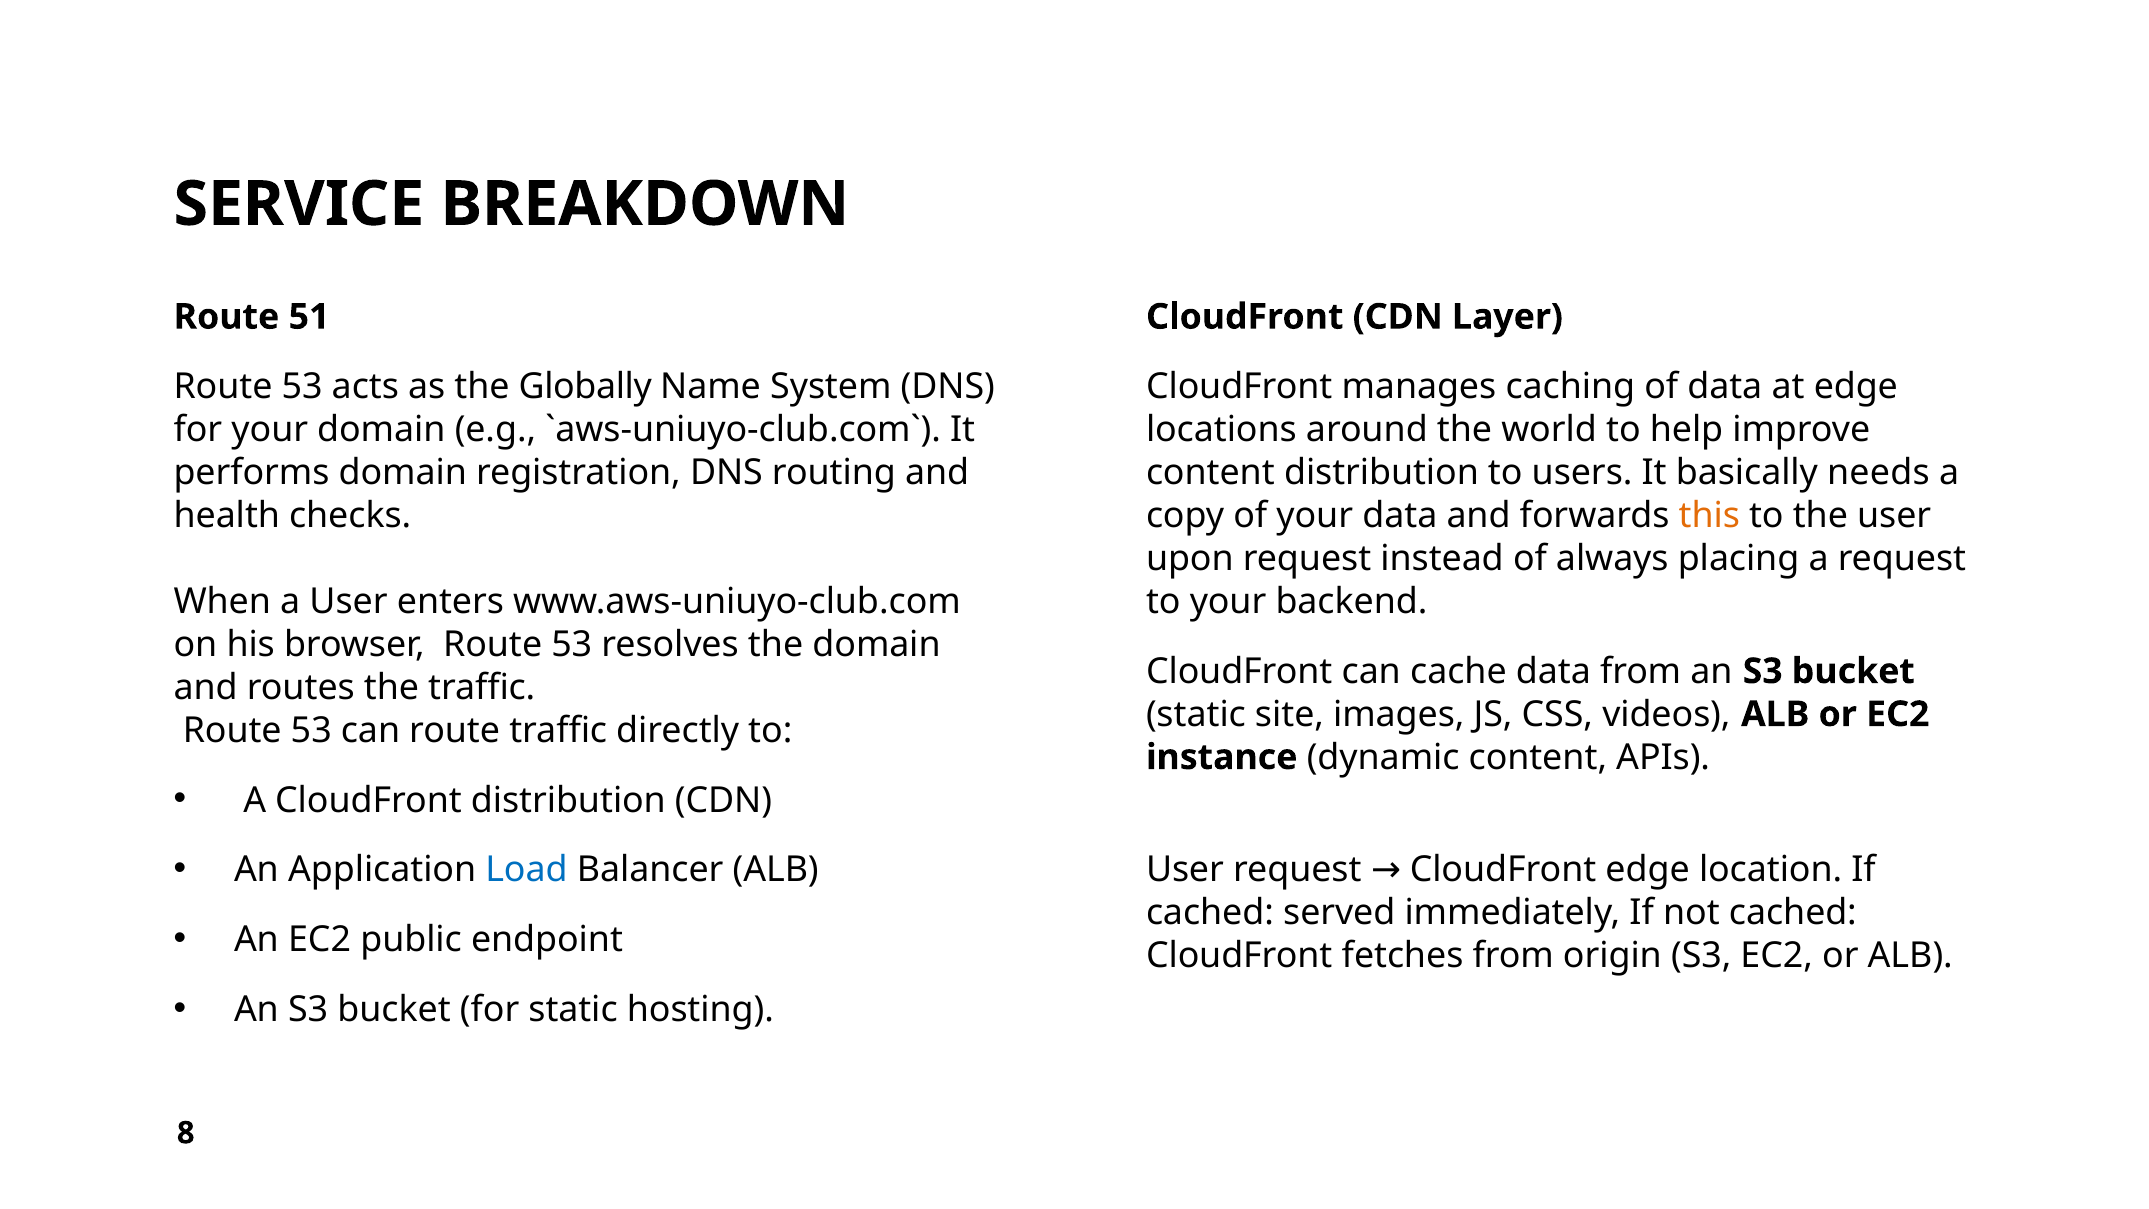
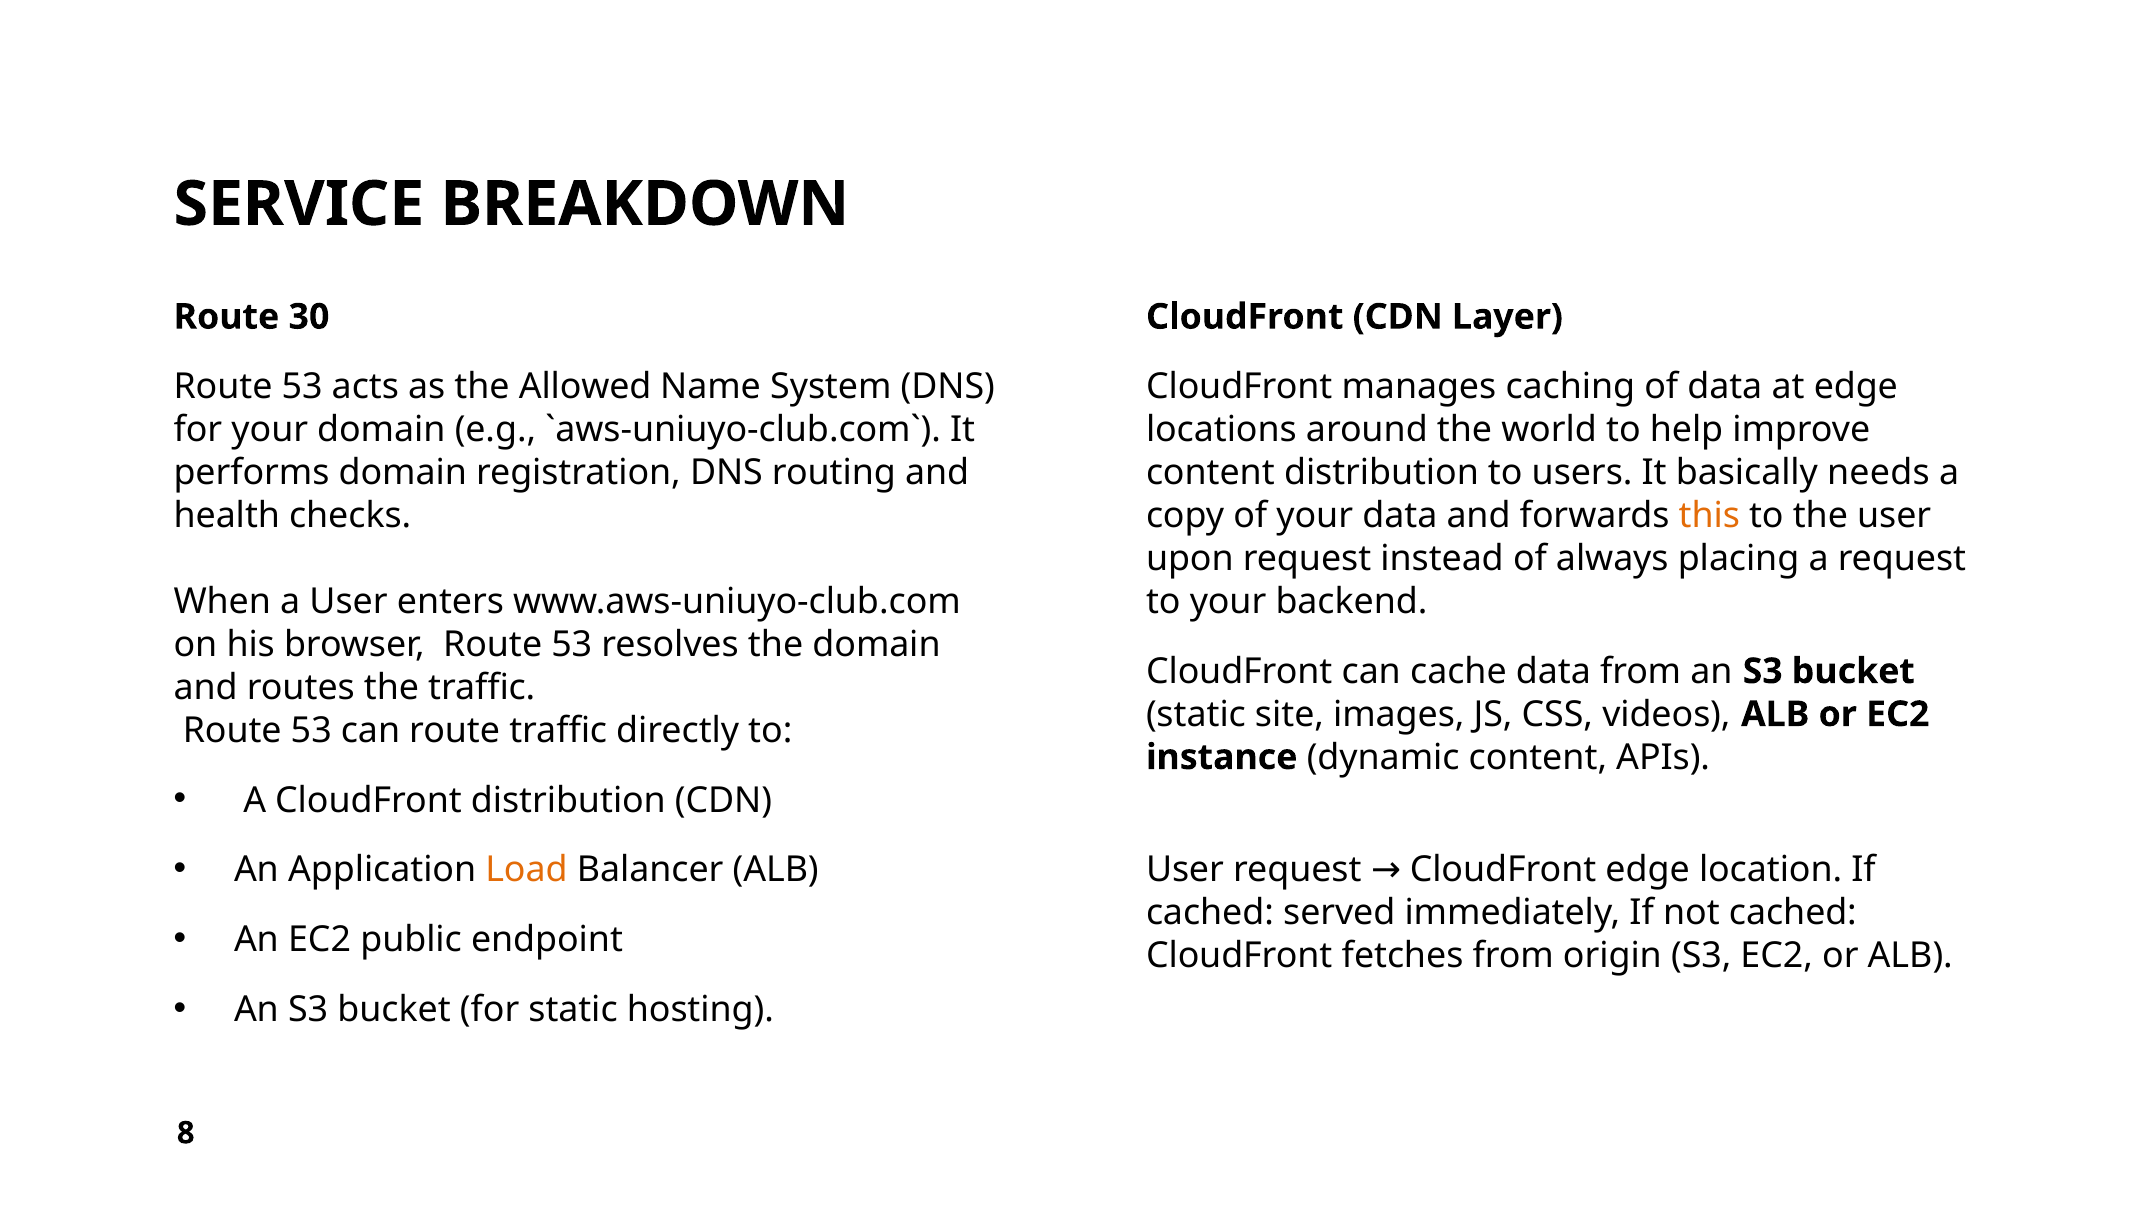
51: 51 -> 30
Globally: Globally -> Allowed
Load colour: blue -> orange
